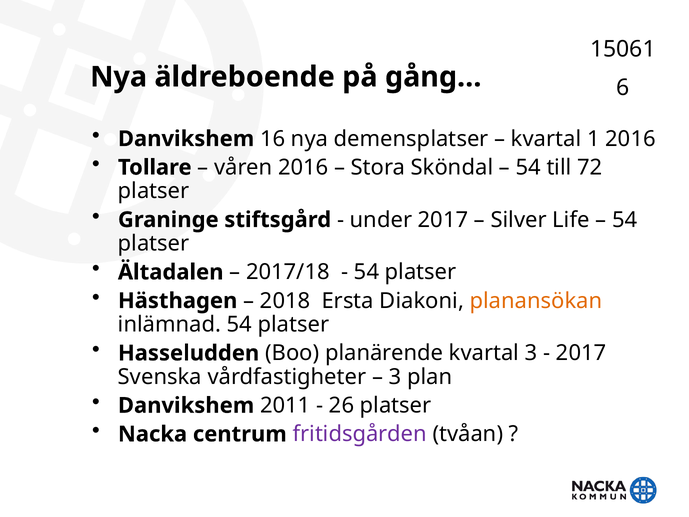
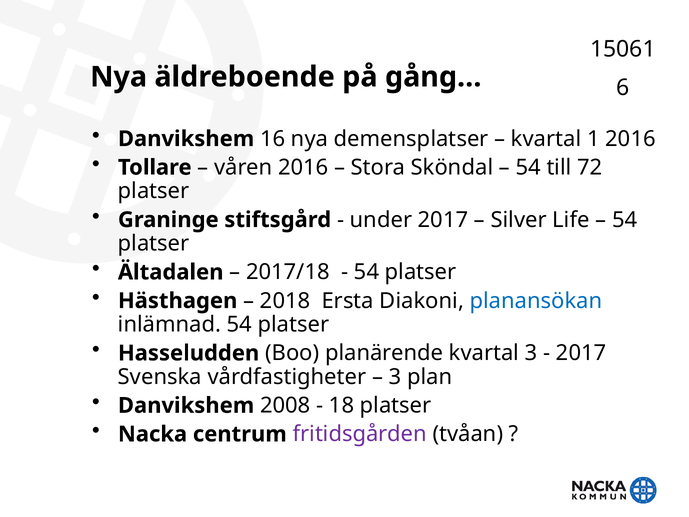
planansökan colour: orange -> blue
2011: 2011 -> 2008
26: 26 -> 18
